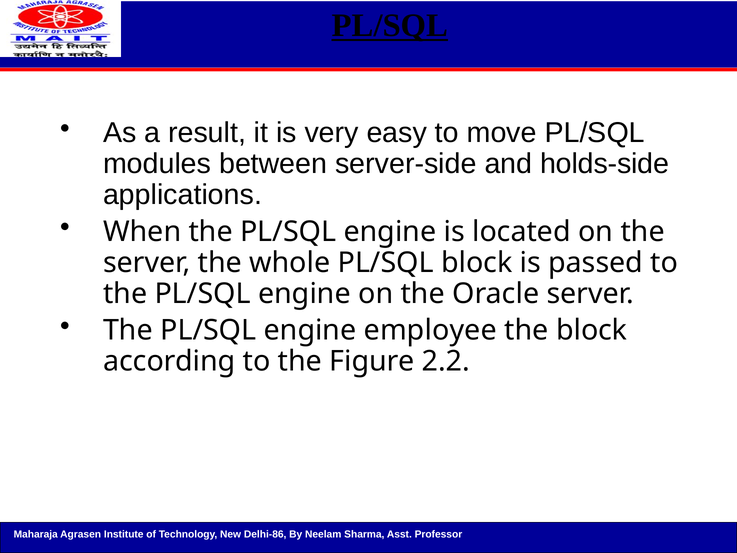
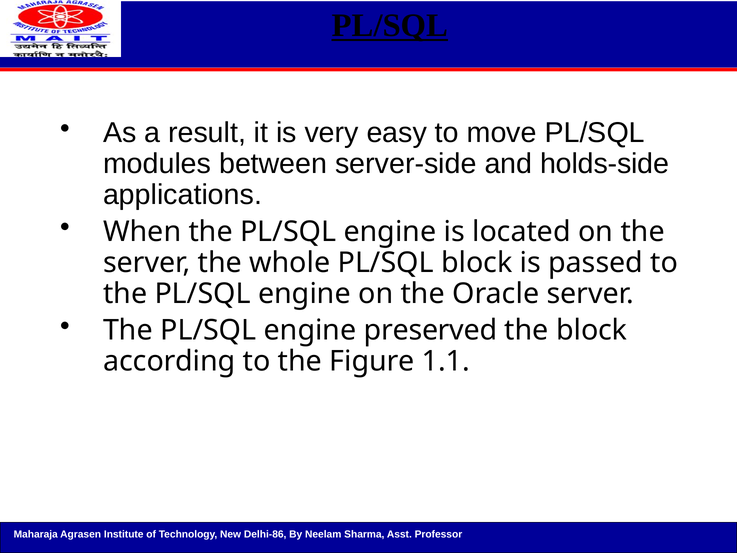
employee: employee -> preserved
2.2: 2.2 -> 1.1
